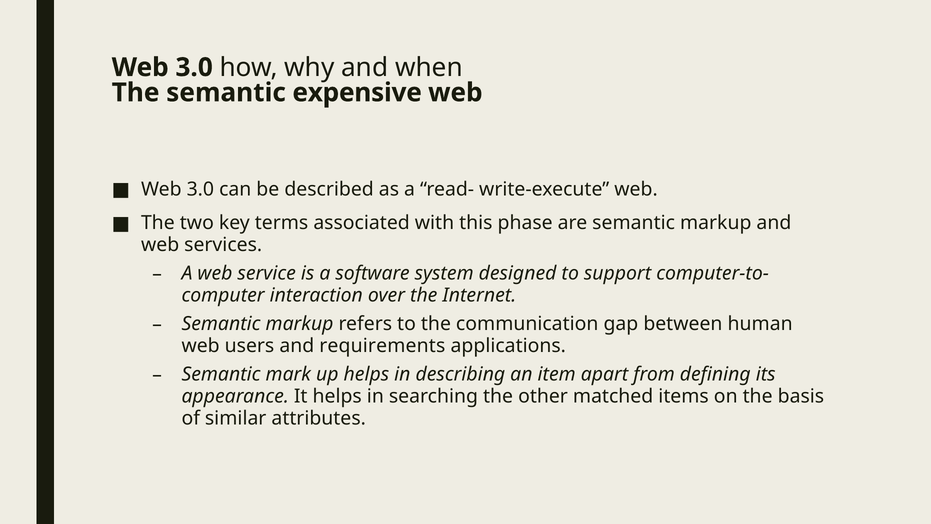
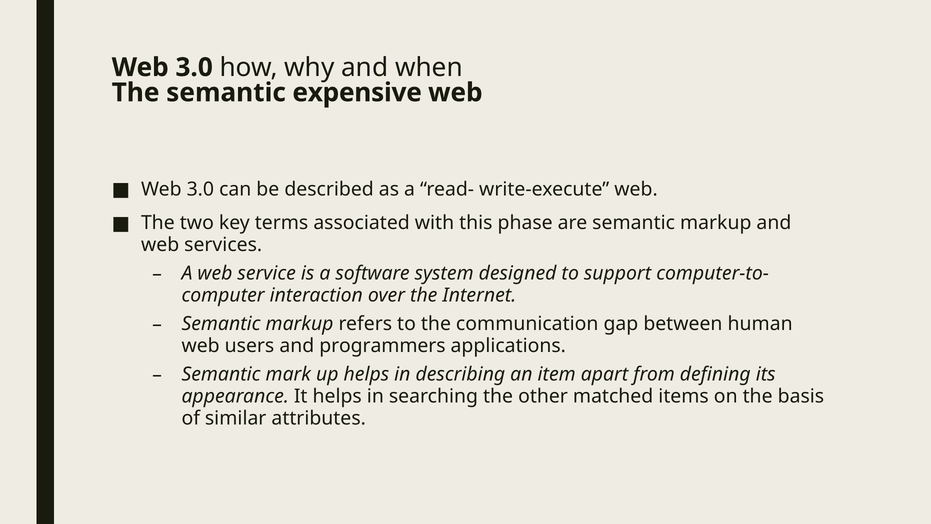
requirements: requirements -> programmers
